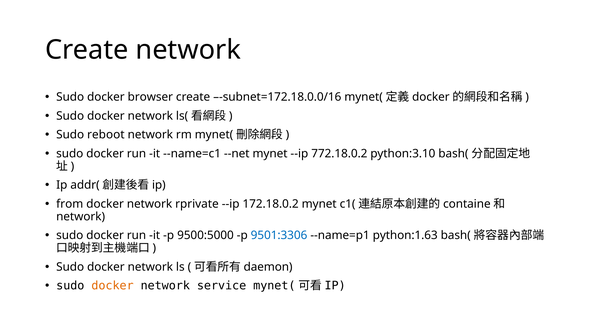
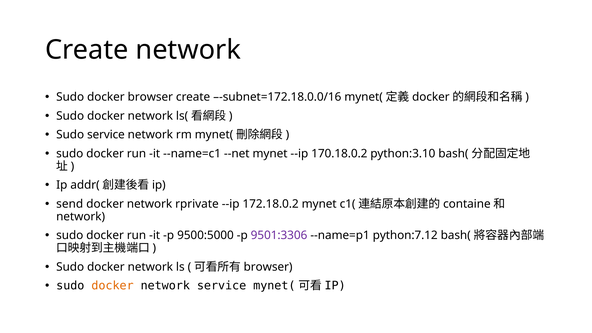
Sudo reboot: reboot -> service
772.18.0.2: 772.18.0.2 -> 170.18.0.2
from: from -> send
9501:3306 colour: blue -> purple
python:1.63: python:1.63 -> python:7.12
daemon at (268, 267): daemon -> browser
